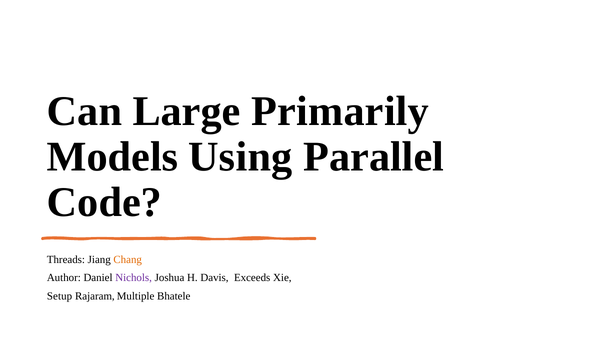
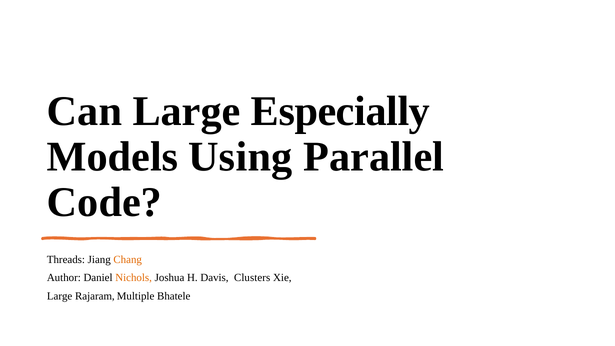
Primarily: Primarily -> Especially
Nichols colour: purple -> orange
Exceeds: Exceeds -> Clusters
Setup at (60, 296): Setup -> Large
